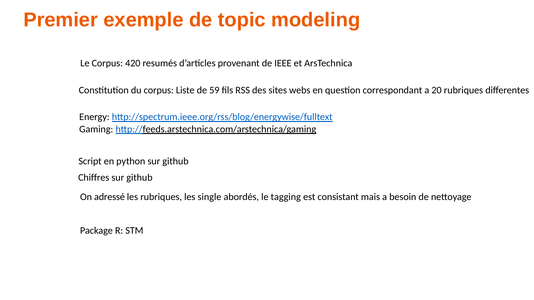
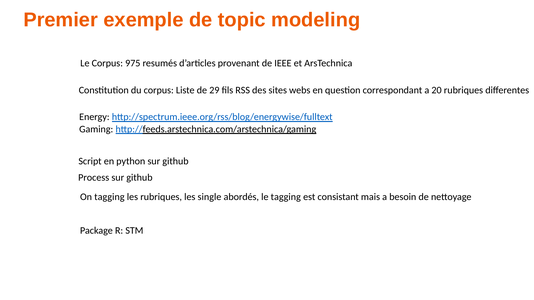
420: 420 -> 975
59: 59 -> 29
Chiffres: Chiffres -> Process
On adressé: adressé -> tagging
